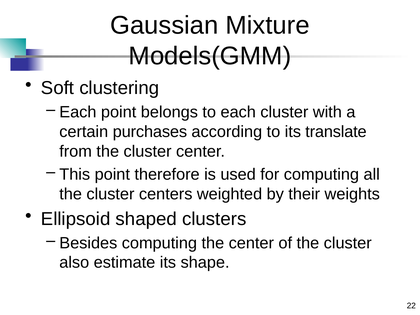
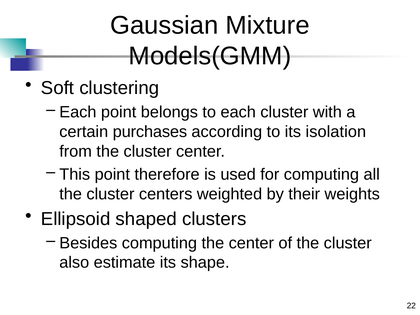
translate: translate -> isolation
